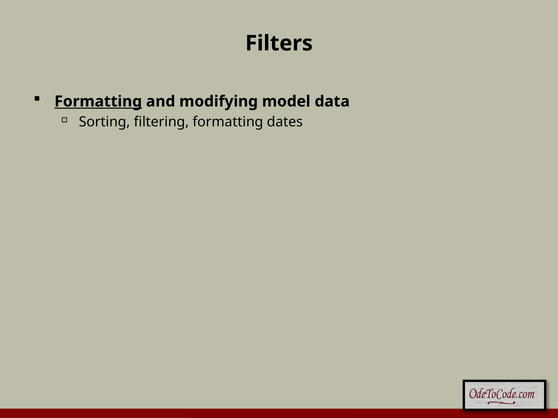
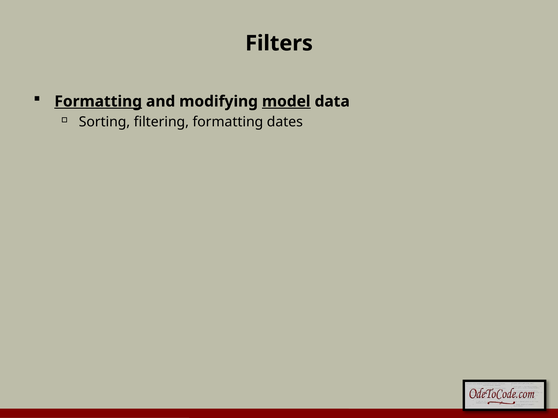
model underline: none -> present
